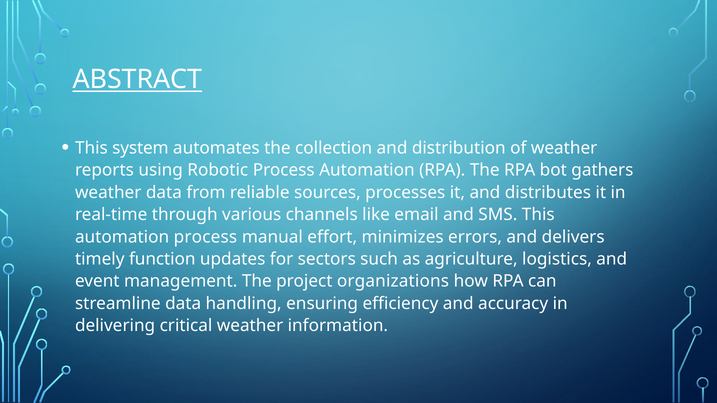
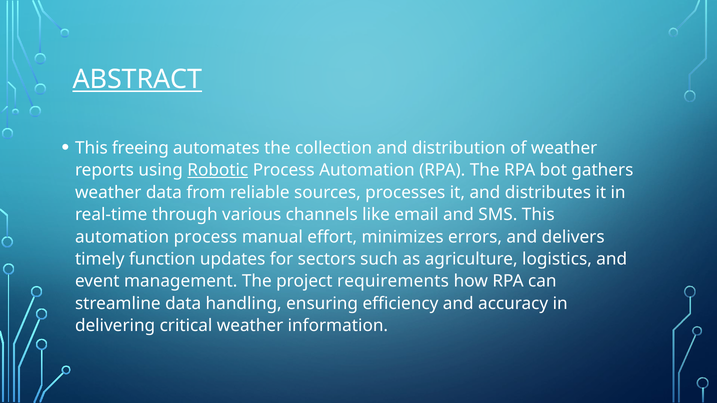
system: system -> freeing
Robotic underline: none -> present
organizations: organizations -> requirements
